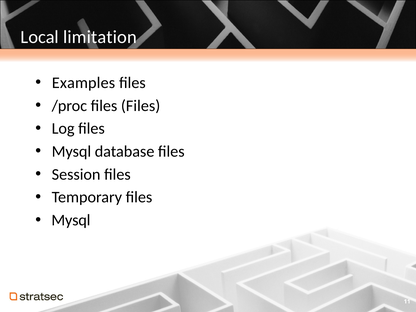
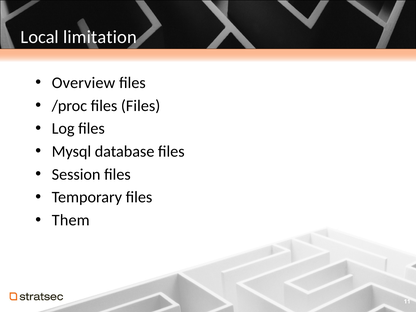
Examples: Examples -> Overview
Mysql at (71, 220): Mysql -> Them
